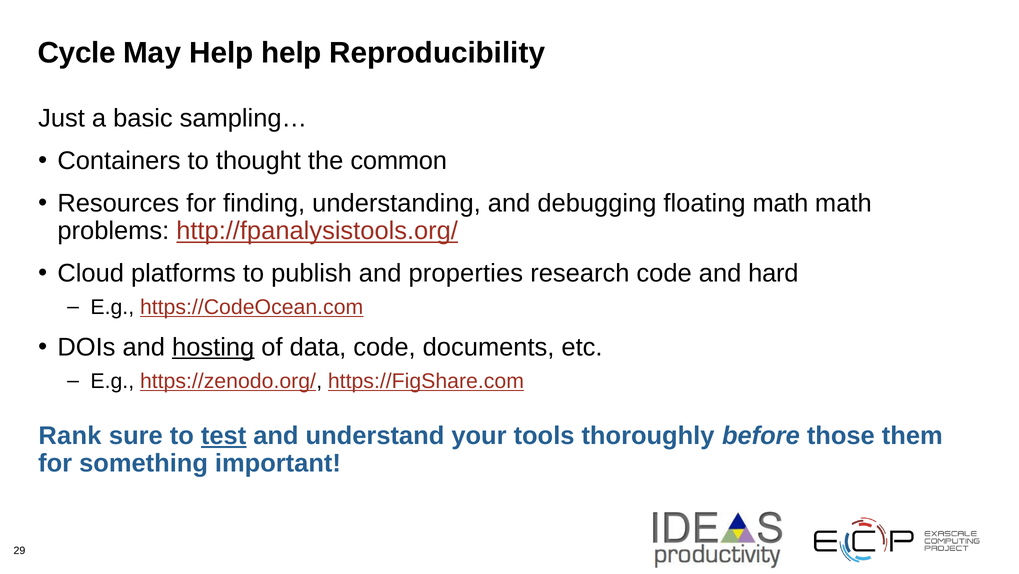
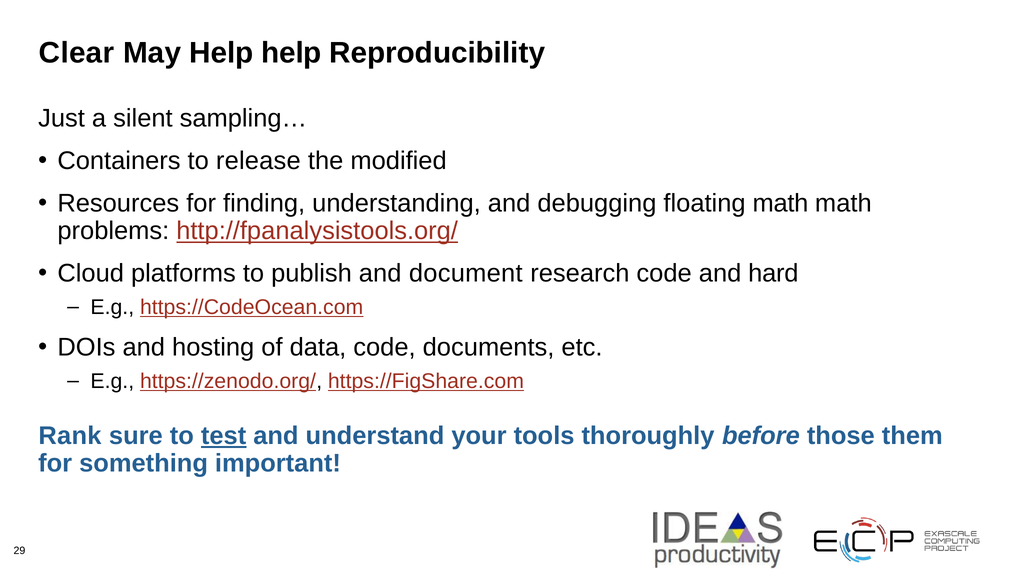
Cycle: Cycle -> Clear
basic: basic -> silent
thought: thought -> release
common: common -> modified
properties: properties -> document
hosting underline: present -> none
